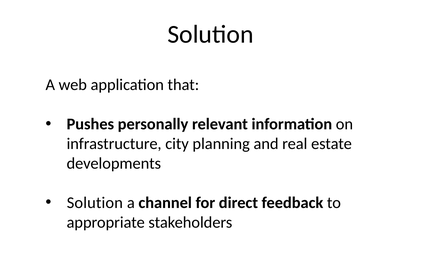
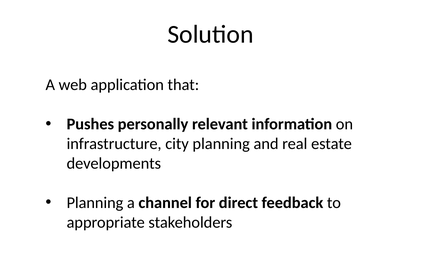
Solution at (95, 203): Solution -> Planning
